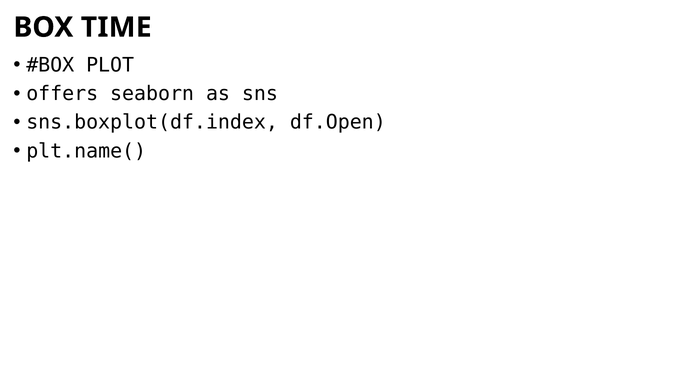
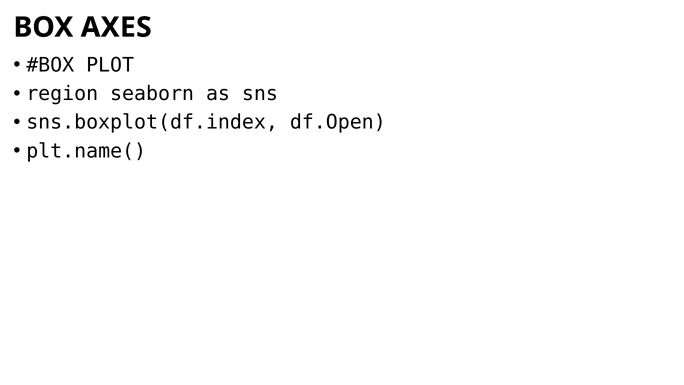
TIME: TIME -> AXES
offers: offers -> region
